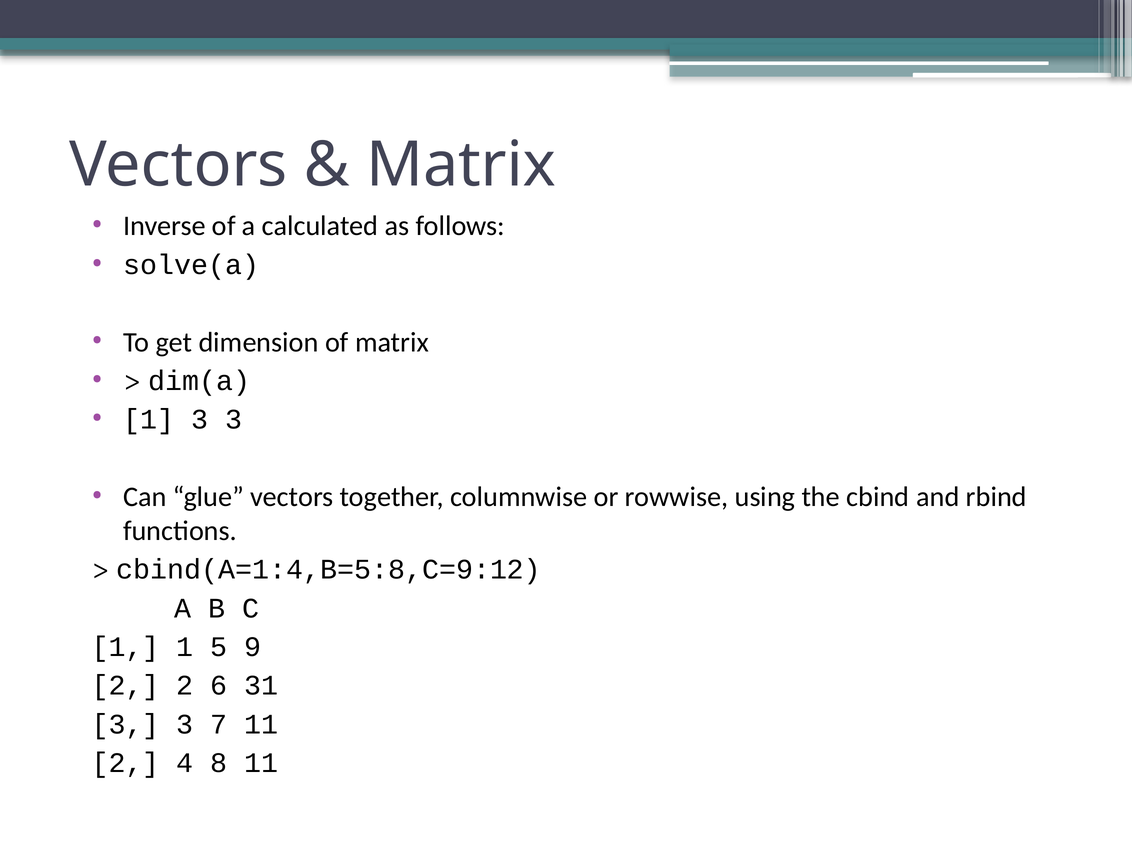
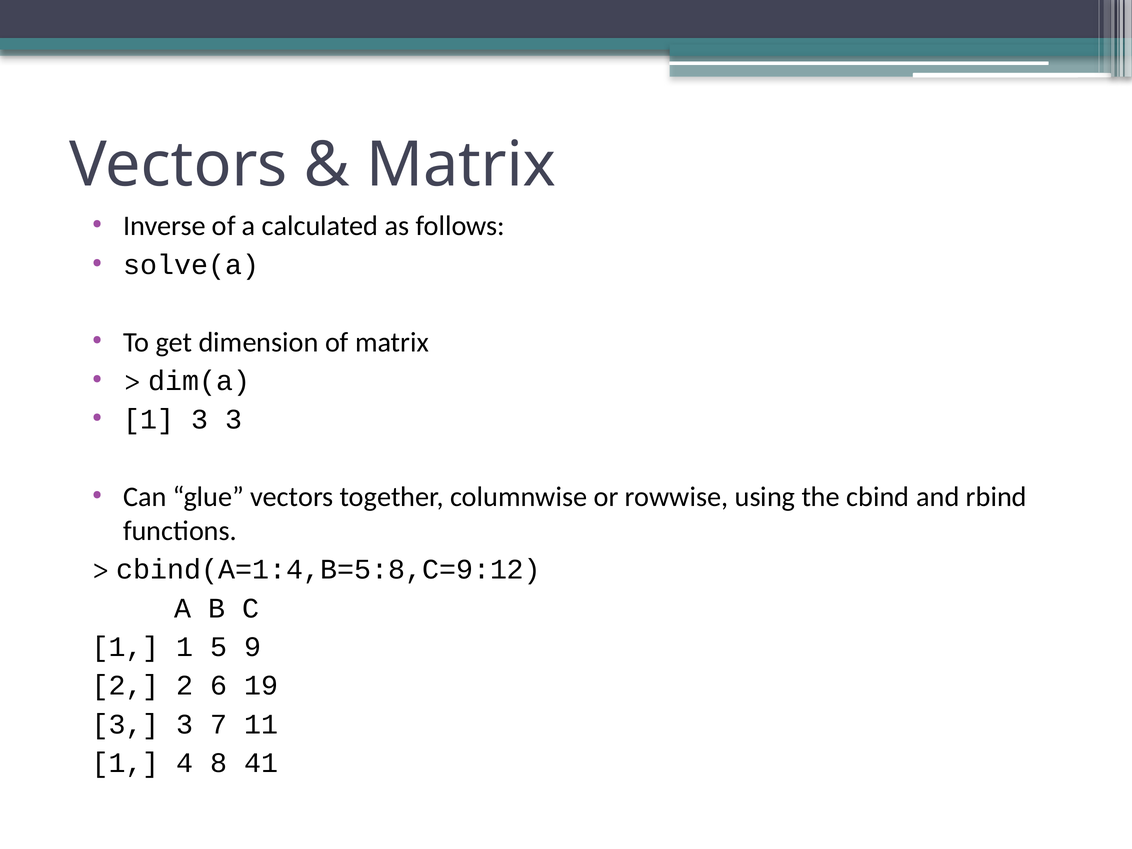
31: 31 -> 19
2 at (126, 763): 2 -> 1
8 11: 11 -> 41
